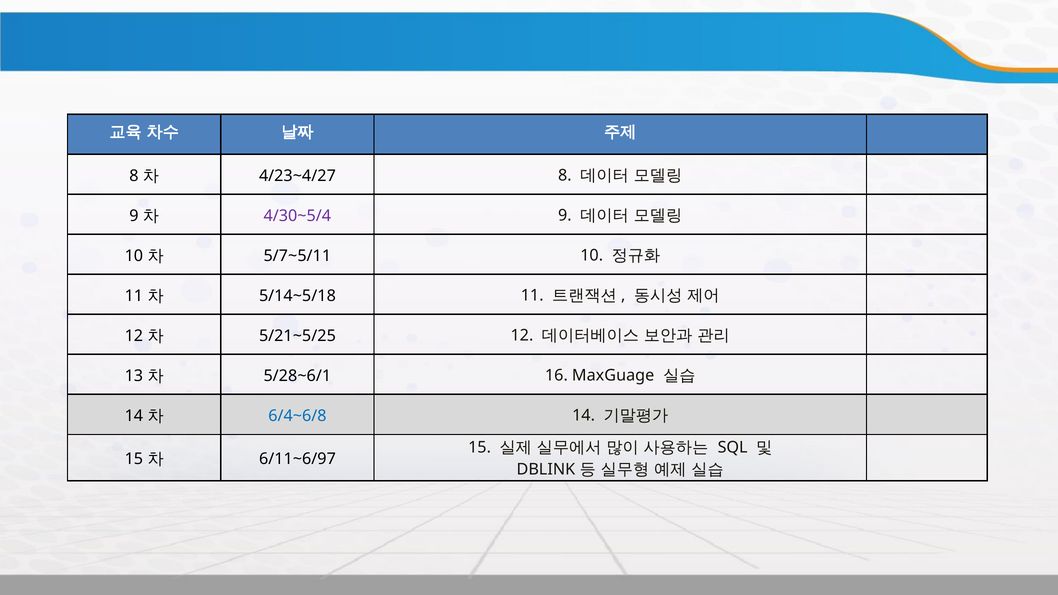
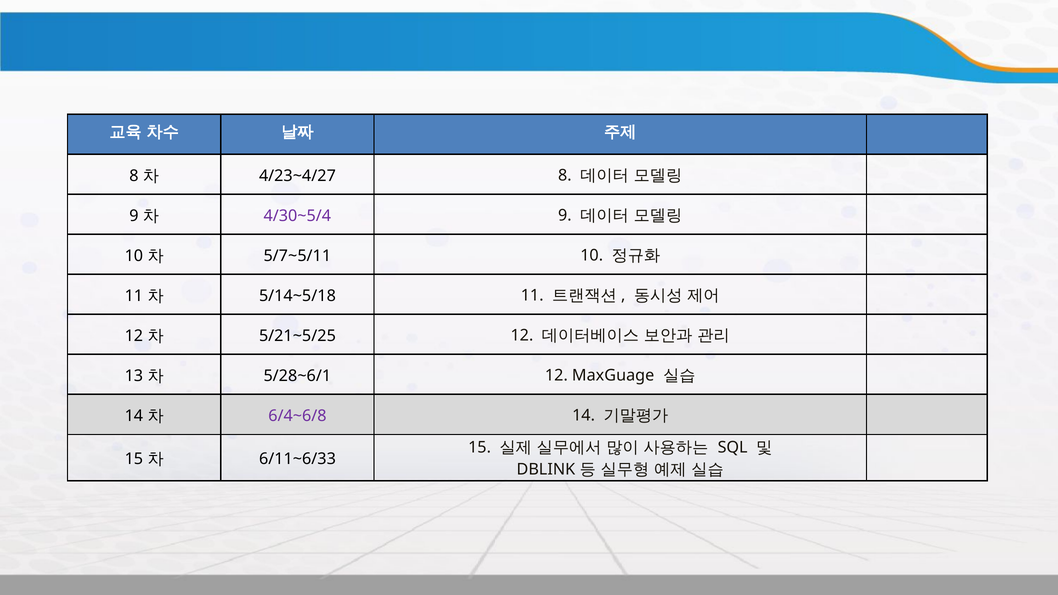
5/28~6/1 16: 16 -> 12
6/4~6/8 colour: blue -> purple
6/11~6/97: 6/11~6/97 -> 6/11~6/33
